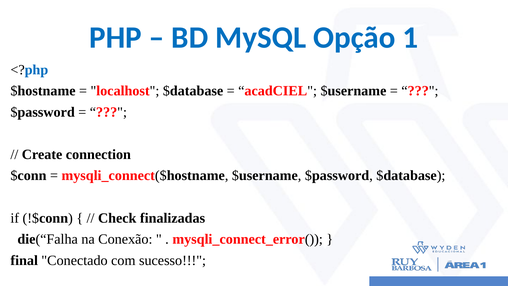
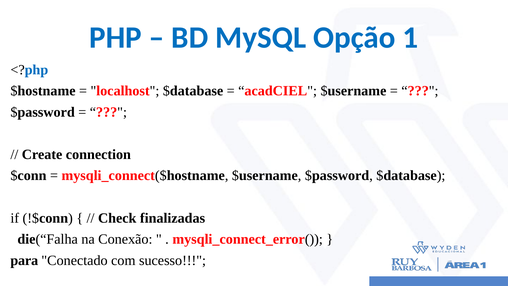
final: final -> para
